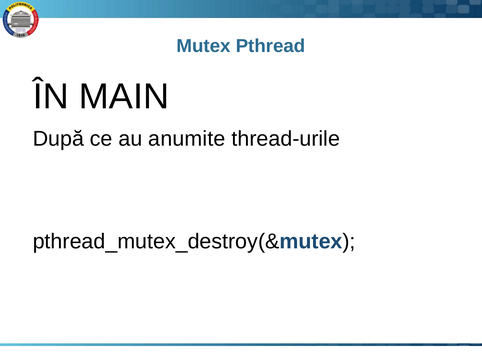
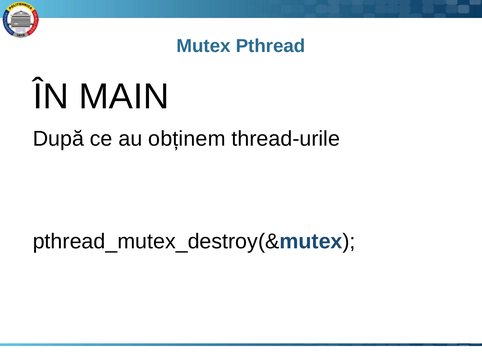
anumite: anumite -> obținem
